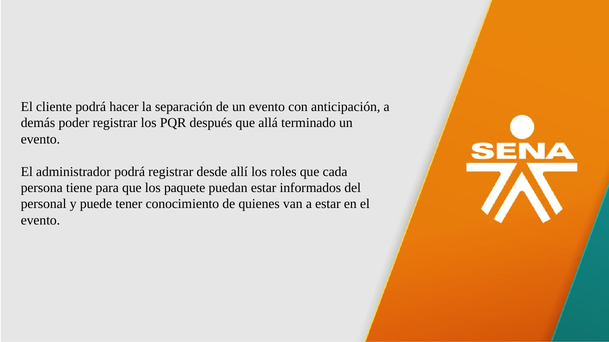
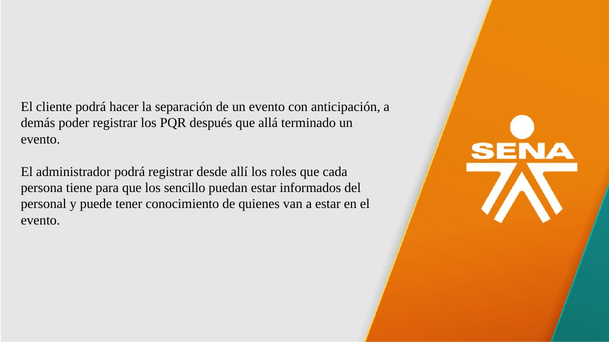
paquete: paquete -> sencillo
